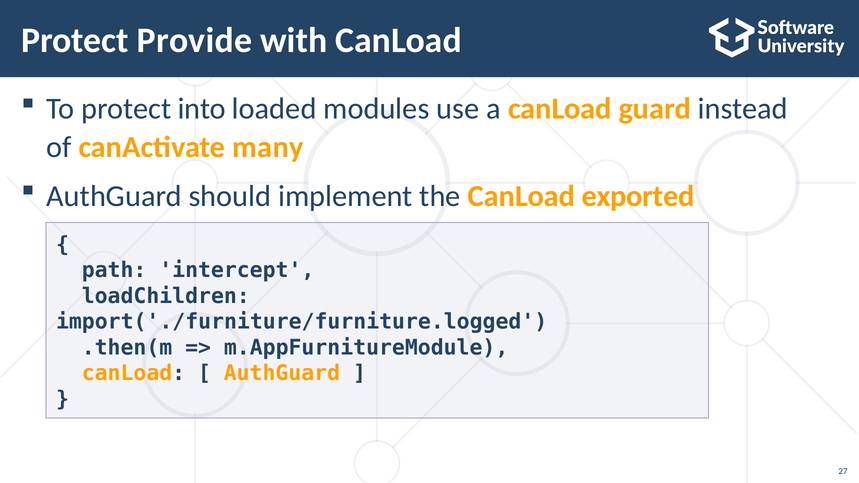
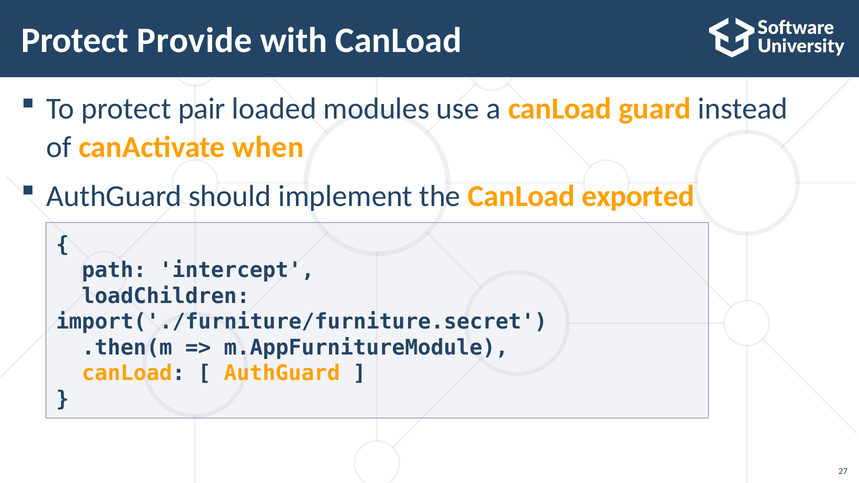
into: into -> pair
many: many -> when
import('./furniture/furniture.logged: import('./furniture/furniture.logged -> import('./furniture/furniture.secret
